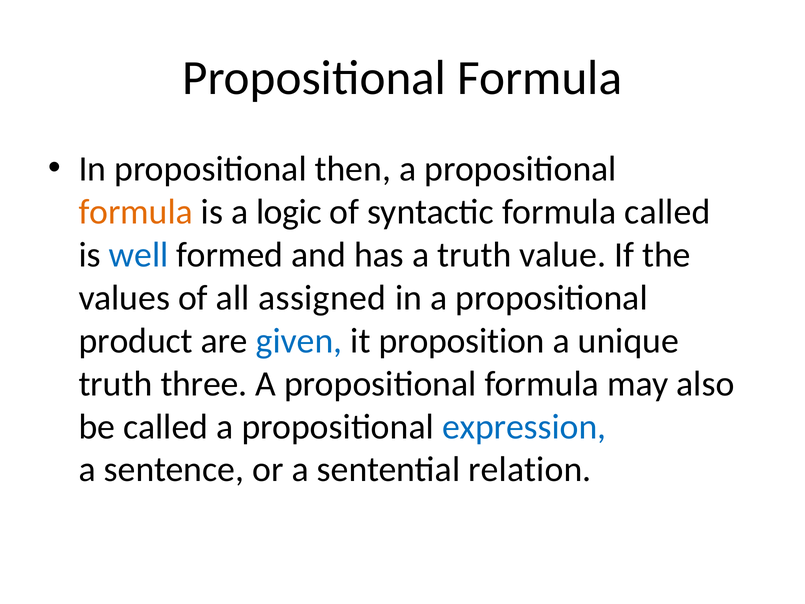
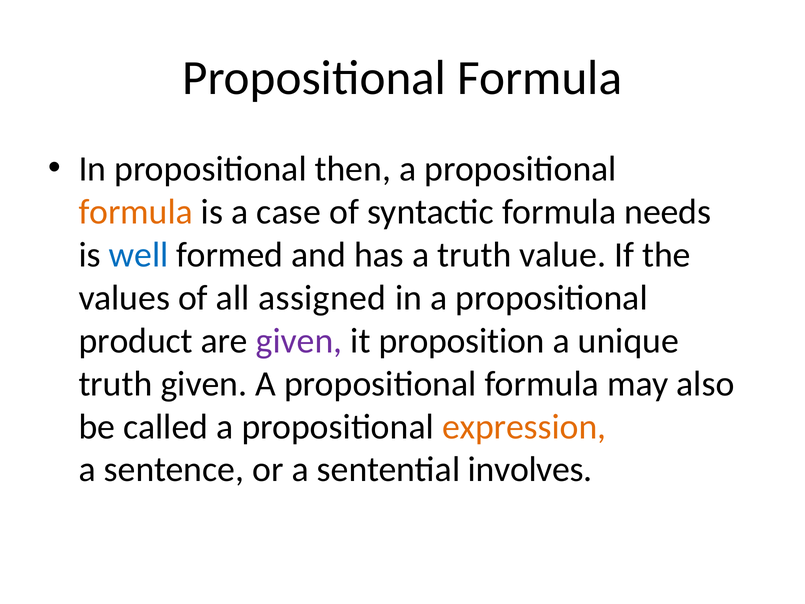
logic: logic -> case
formula called: called -> needs
given at (299, 341) colour: blue -> purple
truth three: three -> given
expression colour: blue -> orange
relation: relation -> involves
